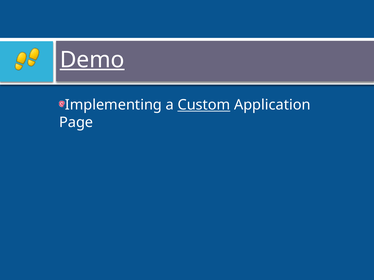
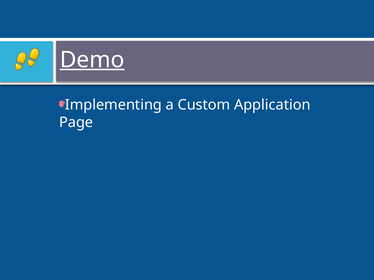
Custom underline: present -> none
